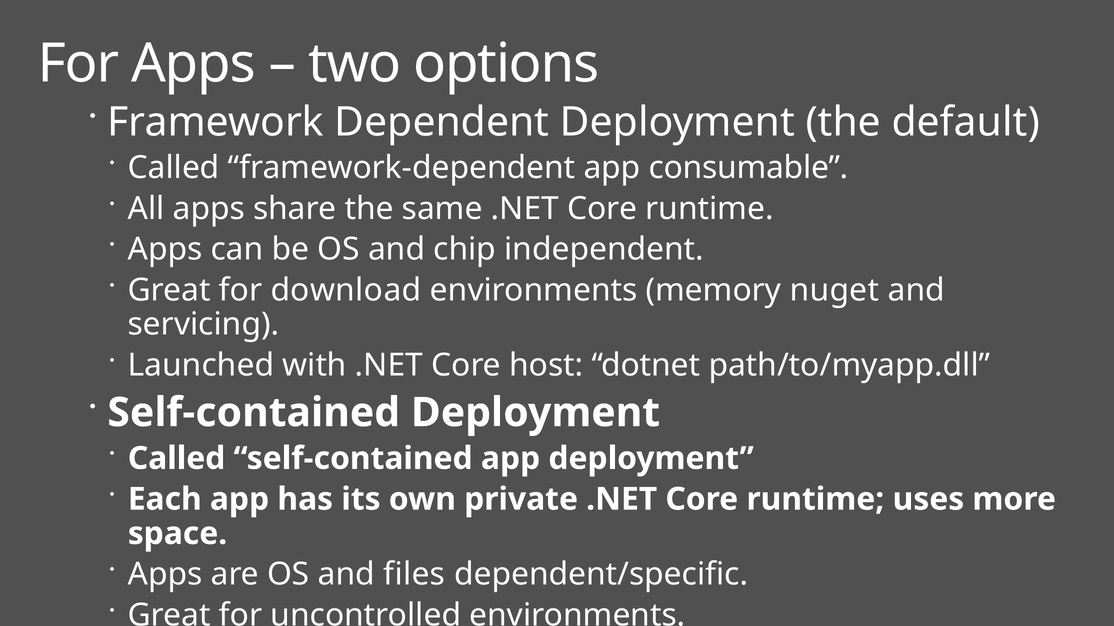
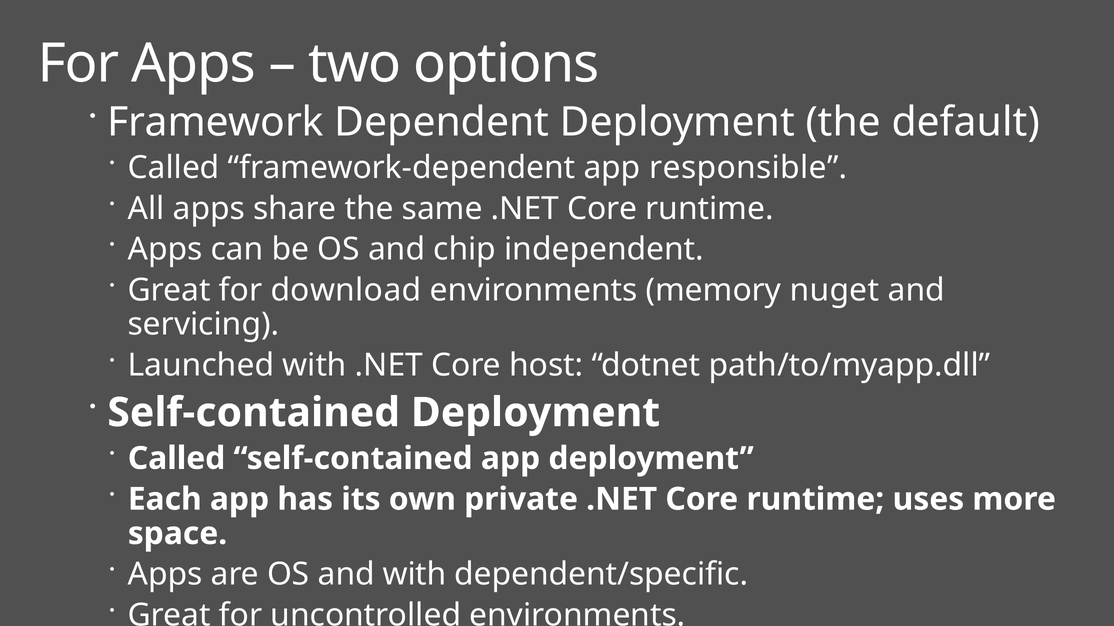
consumable: consumable -> responsible
and files: files -> with
